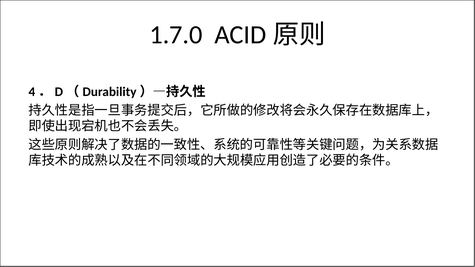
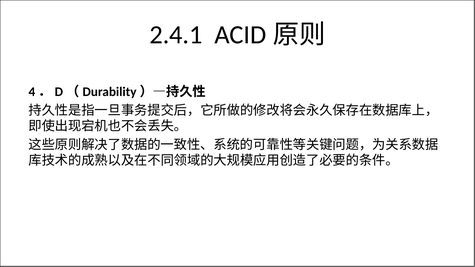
1.7.0: 1.7.0 -> 2.4.1
